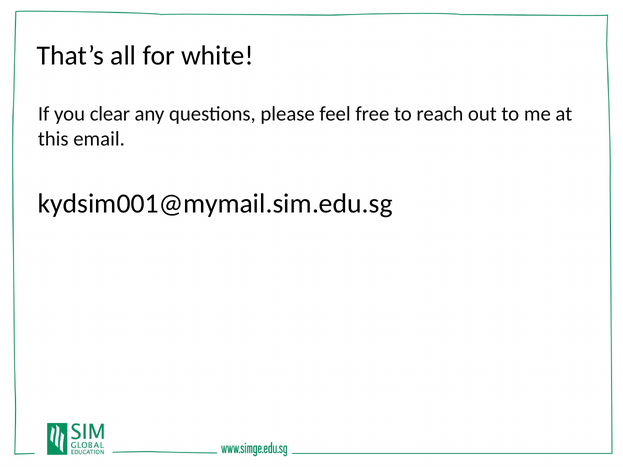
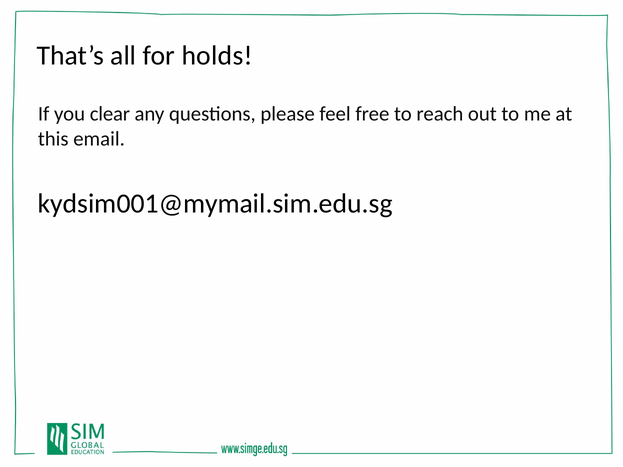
white: white -> holds
